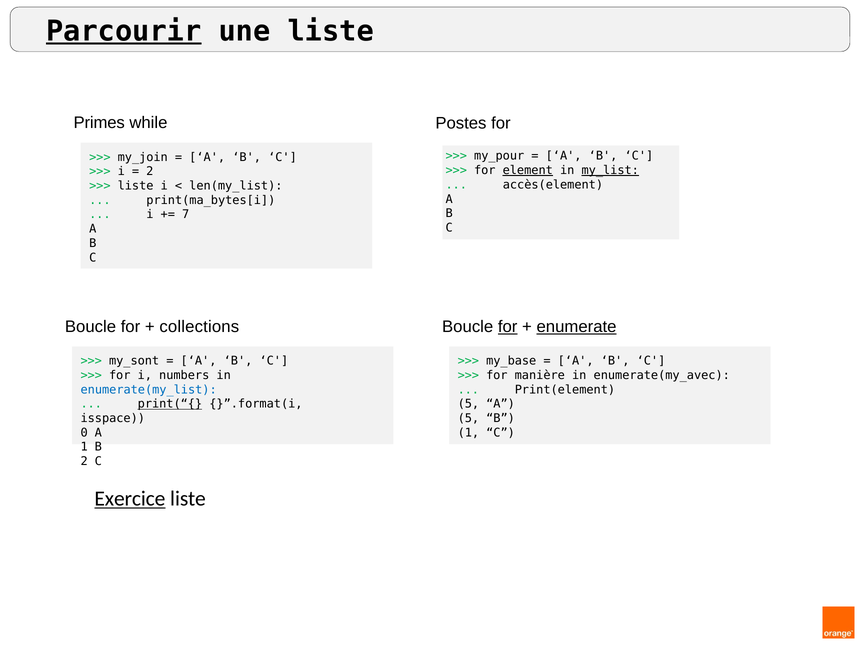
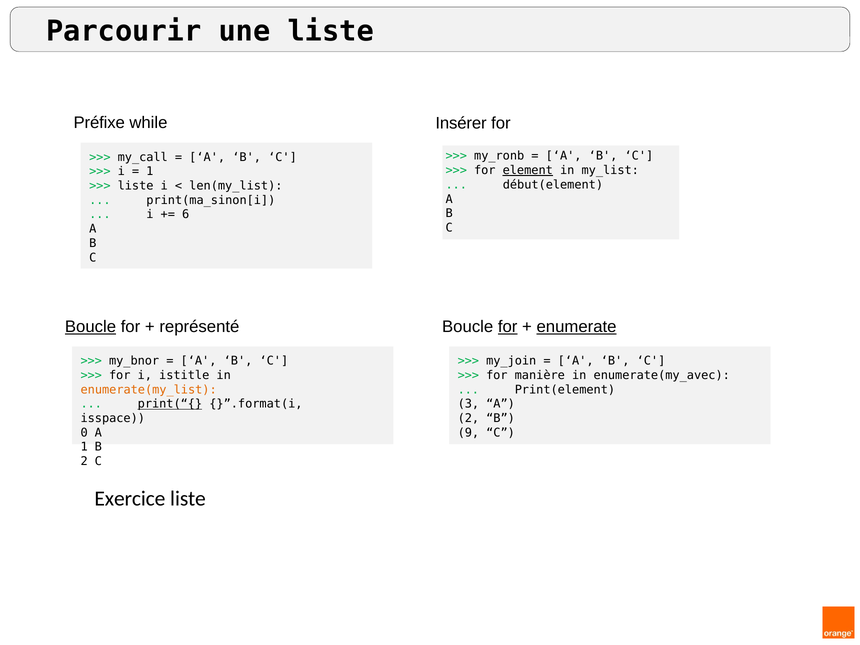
Parcourir underline: present -> none
Primes: Primes -> Préfixe
Postes: Postes -> Insérer
my_pour: my_pour -> my_ronb
my_join: my_join -> my_call
my_list underline: present -> none
2 at (150, 171): 2 -> 1
accès(element: accès(element -> début(element
print(ma_bytes[i: print(ma_bytes[i -> print(ma_sinon[i
7: 7 -> 6
Boucle at (91, 327) underline: none -> present
collections: collections -> représenté
my_sont: my_sont -> my_bnor
my_base: my_base -> my_join
numbers: numbers -> istitle
enumerate(my_list colour: blue -> orange
5 at (468, 404): 5 -> 3
5 at (468, 418): 5 -> 2
1 at (468, 433): 1 -> 9
Exercice underline: present -> none
